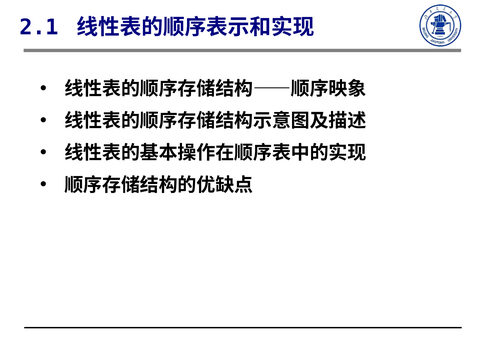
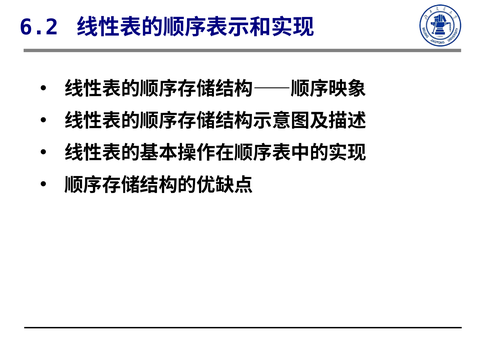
2.1: 2.1 -> 6.2
